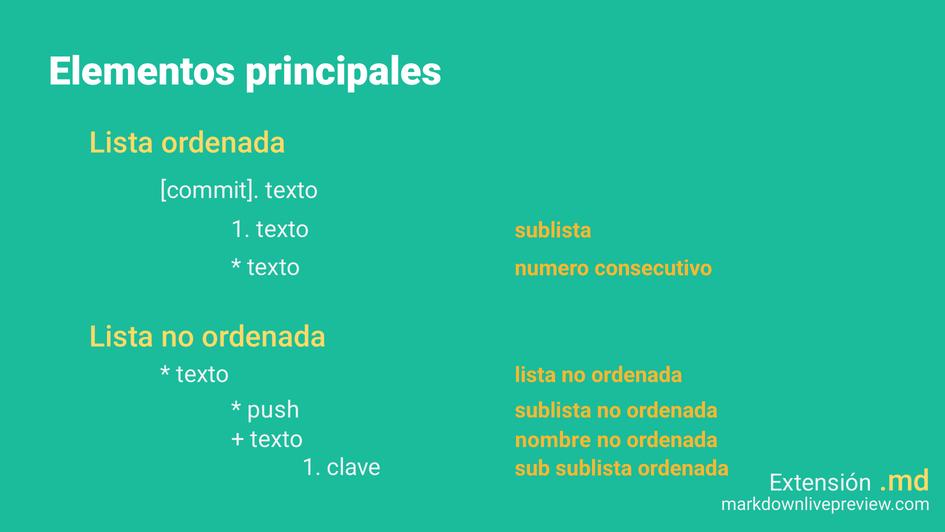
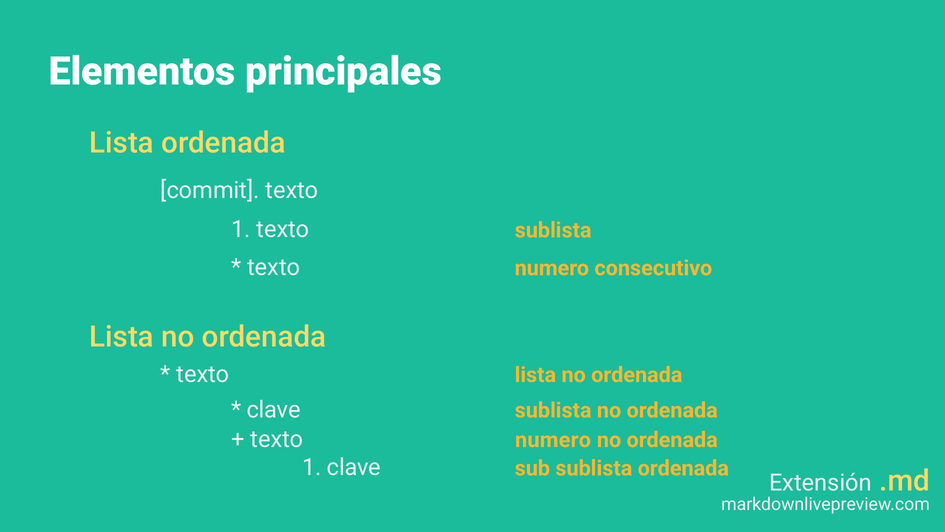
push at (273, 409): push -> clave
nombre at (553, 440): nombre -> numero
